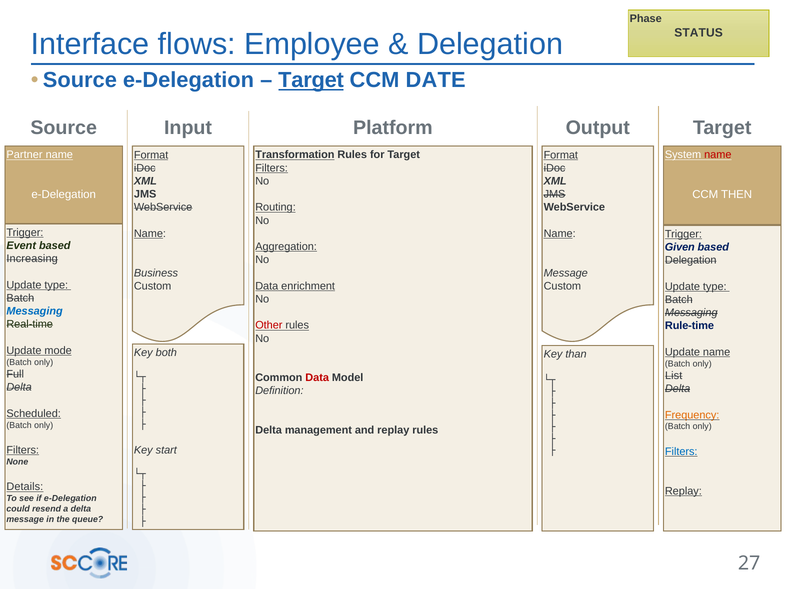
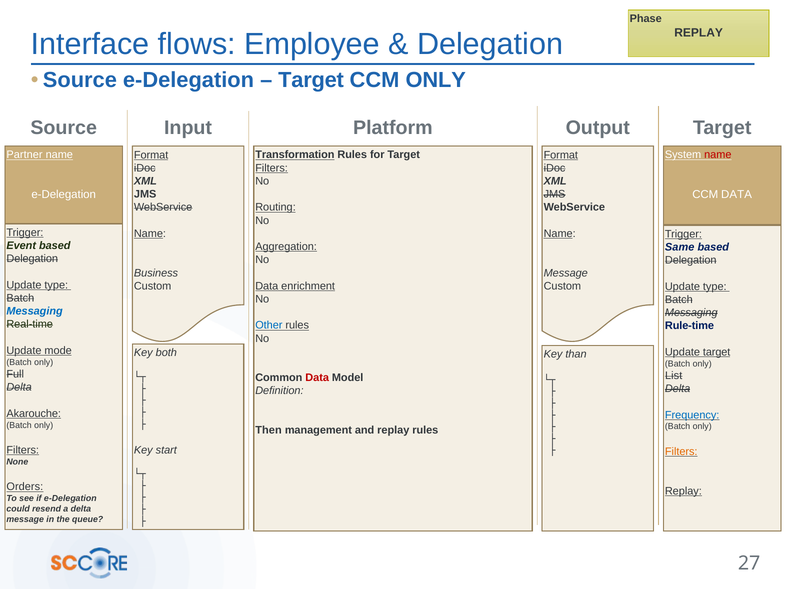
STATUS at (699, 33): STATUS -> REPLAY
Target at (311, 80) underline: present -> none
CCM DATE: DATE -> ONLY
CCM THEN: THEN -> DATA
Given: Given -> Same
Increasing at (32, 259): Increasing -> Delegation
Other colour: red -> blue
Update name: name -> target
Scheduled: Scheduled -> Akarouche
Frequency colour: orange -> blue
Delta at (269, 431): Delta -> Then
Filters at (681, 452) colour: blue -> orange
Details: Details -> Orders
